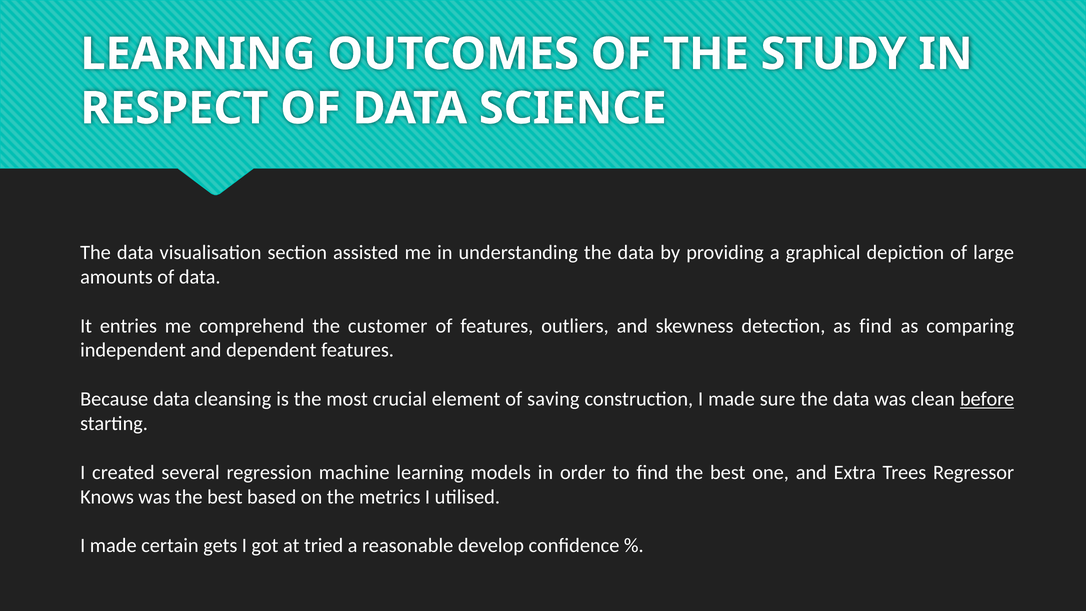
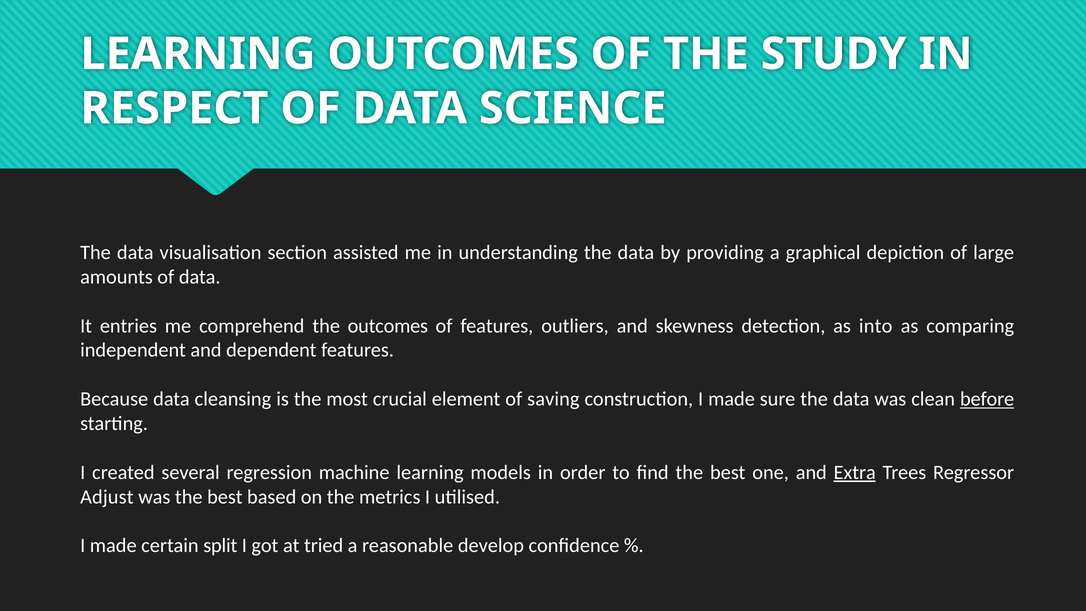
the customer: customer -> outcomes
as find: find -> into
Extra underline: none -> present
Knows: Knows -> Adjust
gets: gets -> split
